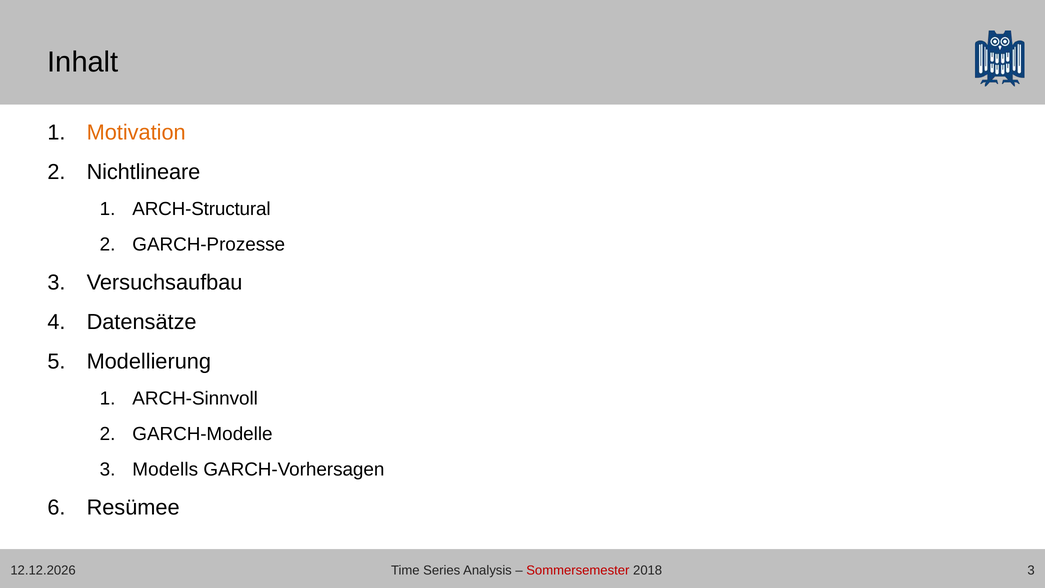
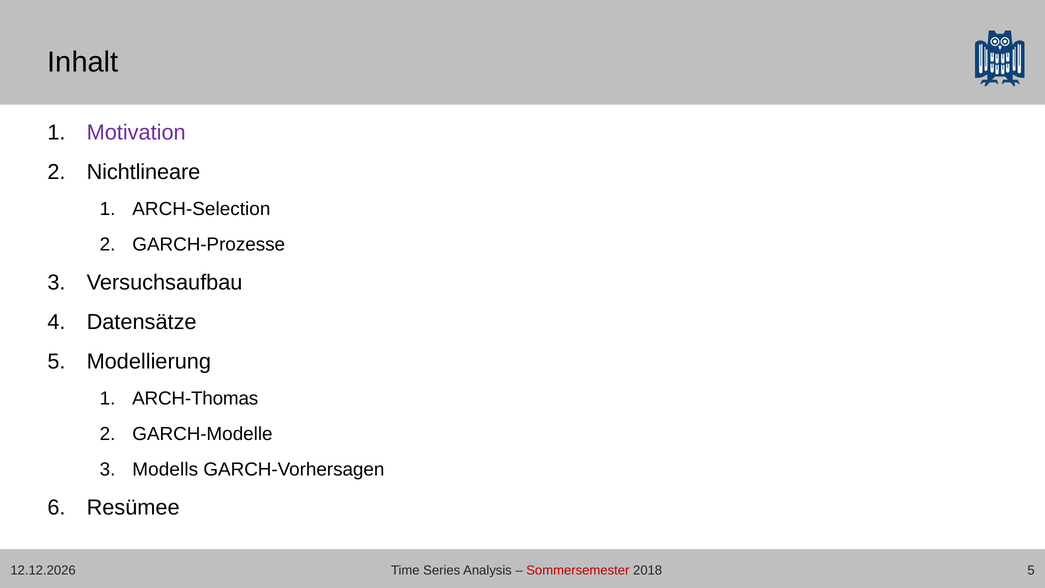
Motivation colour: orange -> purple
ARCH-Structural: ARCH-Structural -> ARCH-Selection
ARCH-Sinnvoll: ARCH-Sinnvoll -> ARCH-Thomas
2018 3: 3 -> 5
